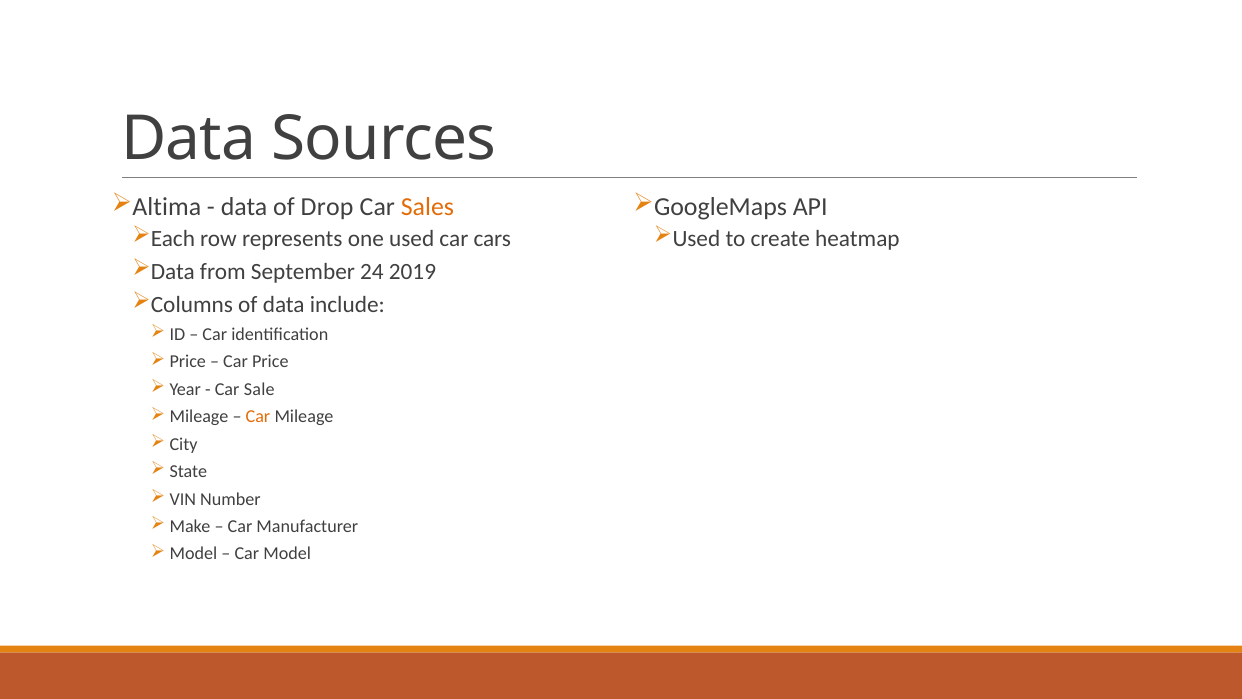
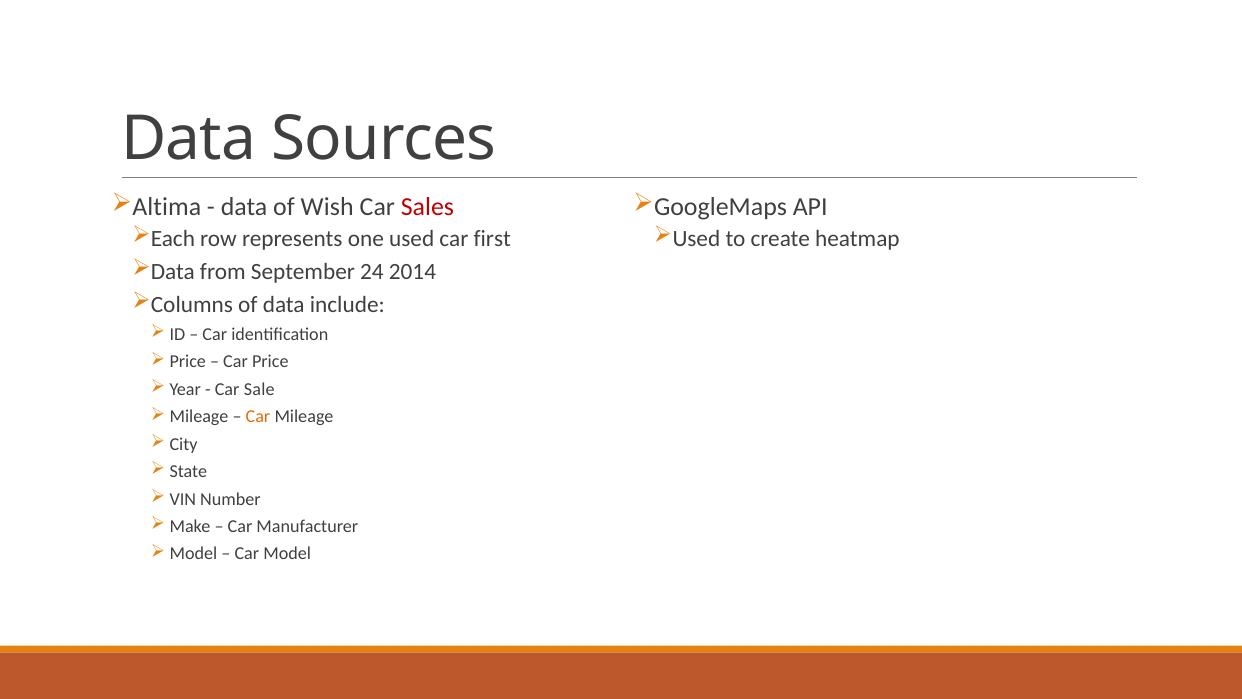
Drop: Drop -> Wish
Sales colour: orange -> red
cars: cars -> first
2019: 2019 -> 2014
